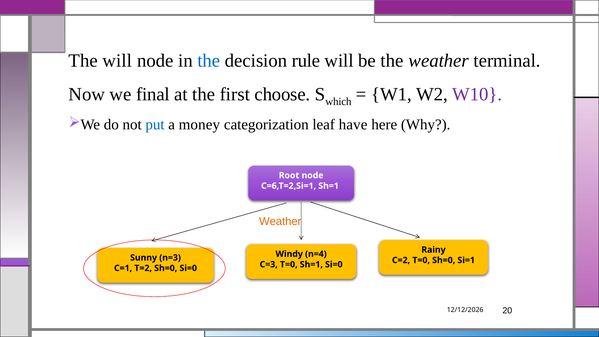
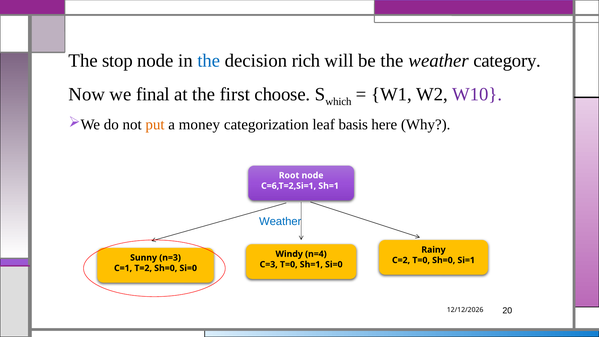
The will: will -> stop
rule: rule -> rich
terminal: terminal -> category
put colour: blue -> orange
have: have -> basis
Weather at (280, 221) colour: orange -> blue
